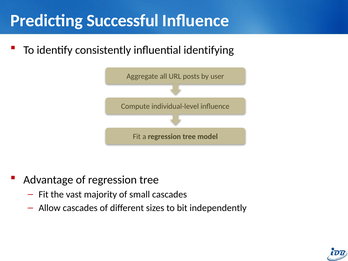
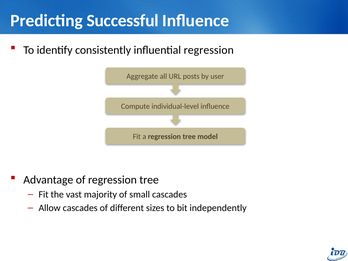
influential identifying: identifying -> regression
